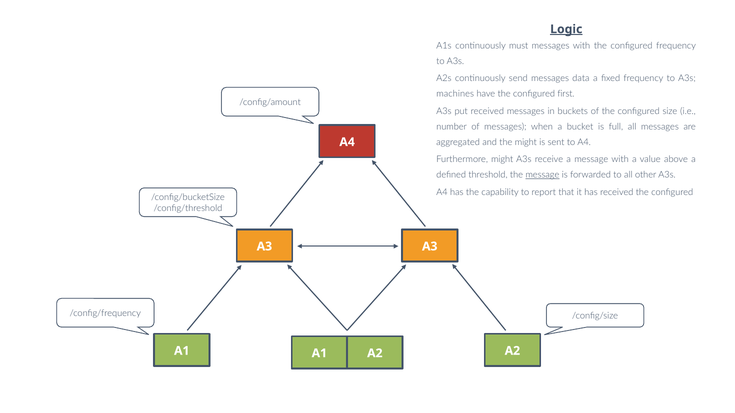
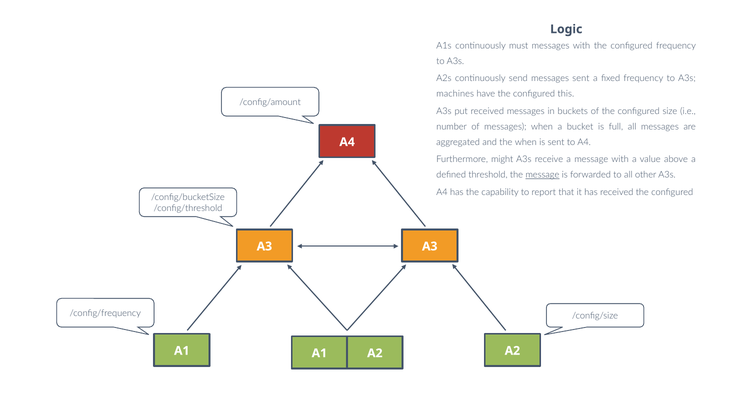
Logic underline: present -> none
messages data: data -> sent
first: first -> this
the might: might -> when
